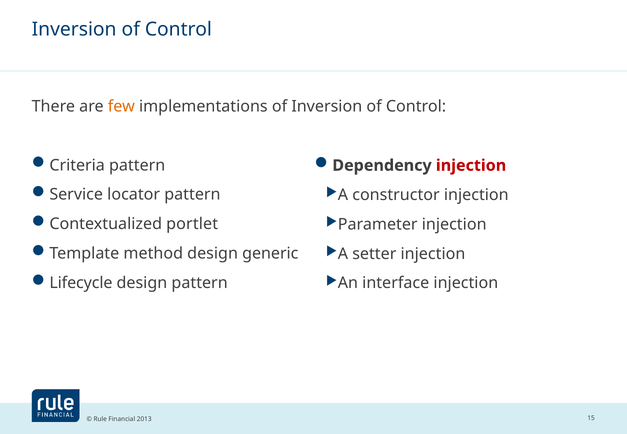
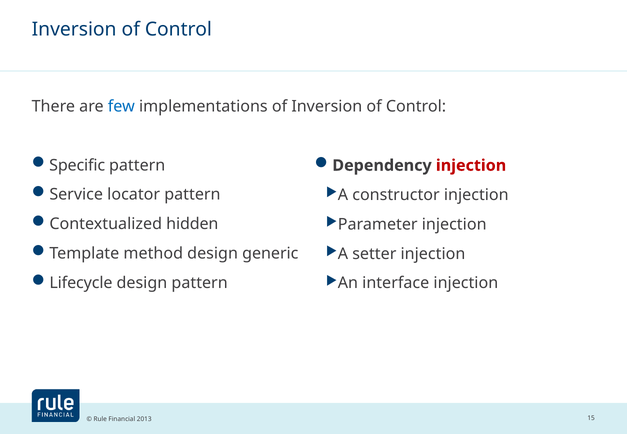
few colour: orange -> blue
Criteria: Criteria -> Specific
portlet: portlet -> hidden
